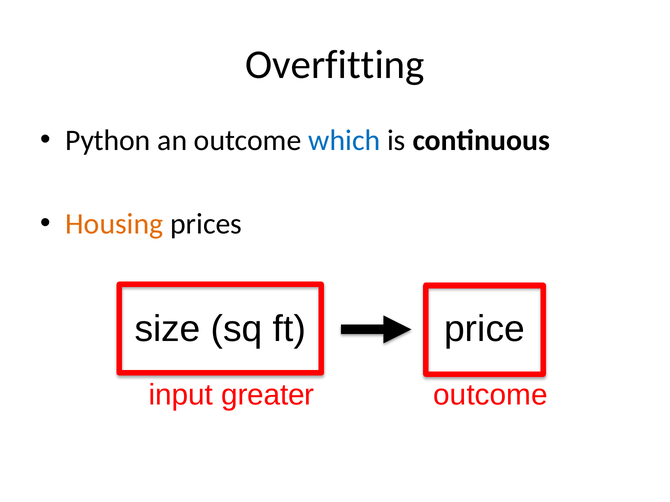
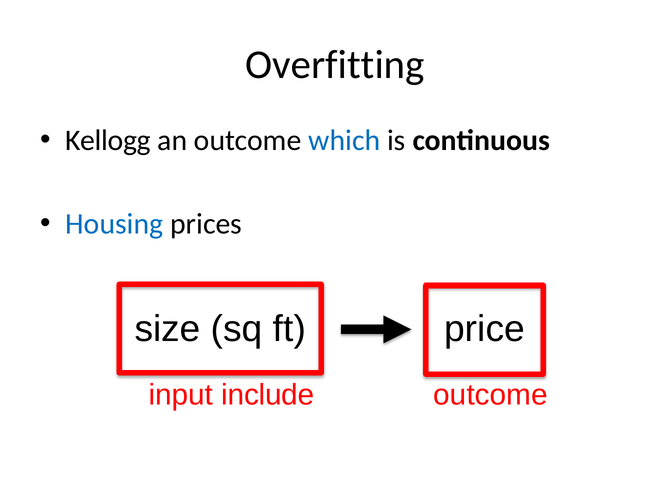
Python: Python -> Kellogg
Housing colour: orange -> blue
greater: greater -> include
